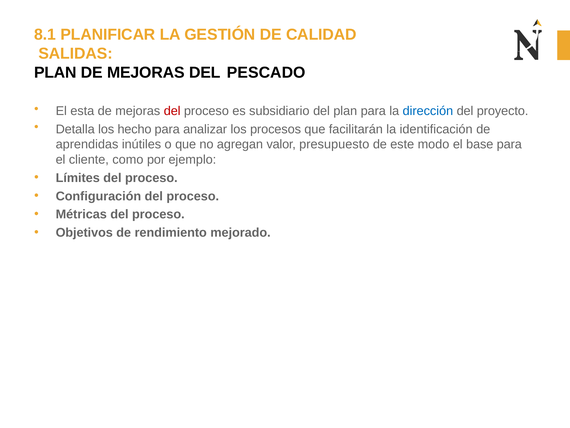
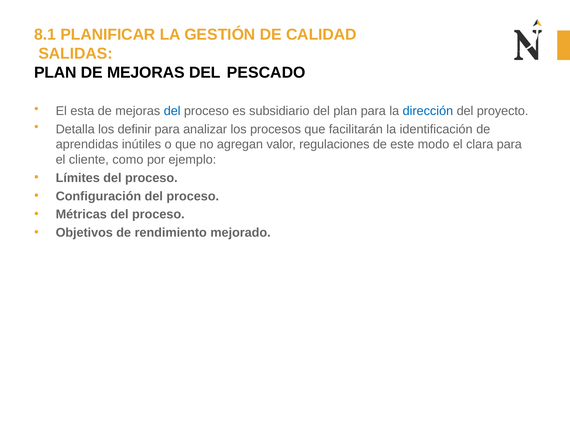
del at (172, 111) colour: red -> blue
hecho: hecho -> definir
presupuesto: presupuesto -> regulaciones
base: base -> clara
